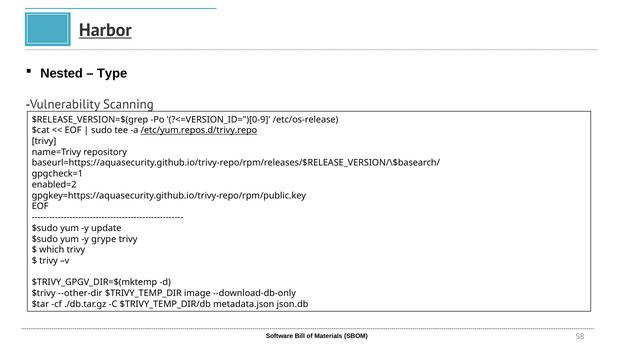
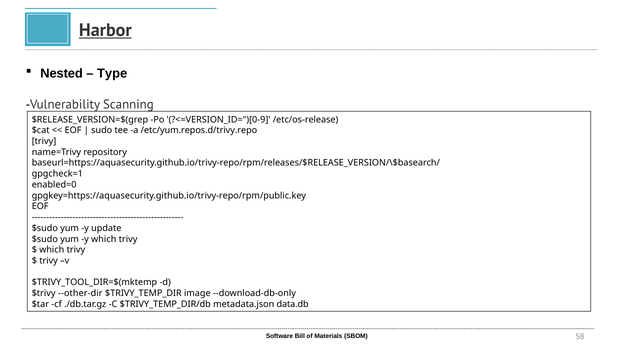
/etc/yum.repos.d/trivy.repo underline: present -> none
enabled=2: enabled=2 -> enabled=0
y grype: grype -> which
$TRIVY_GPGV_DIR=$(mktemp: $TRIVY_GPGV_DIR=$(mktemp -> $TRIVY_TOOL_DIR=$(mktemp
json.db: json.db -> data.db
